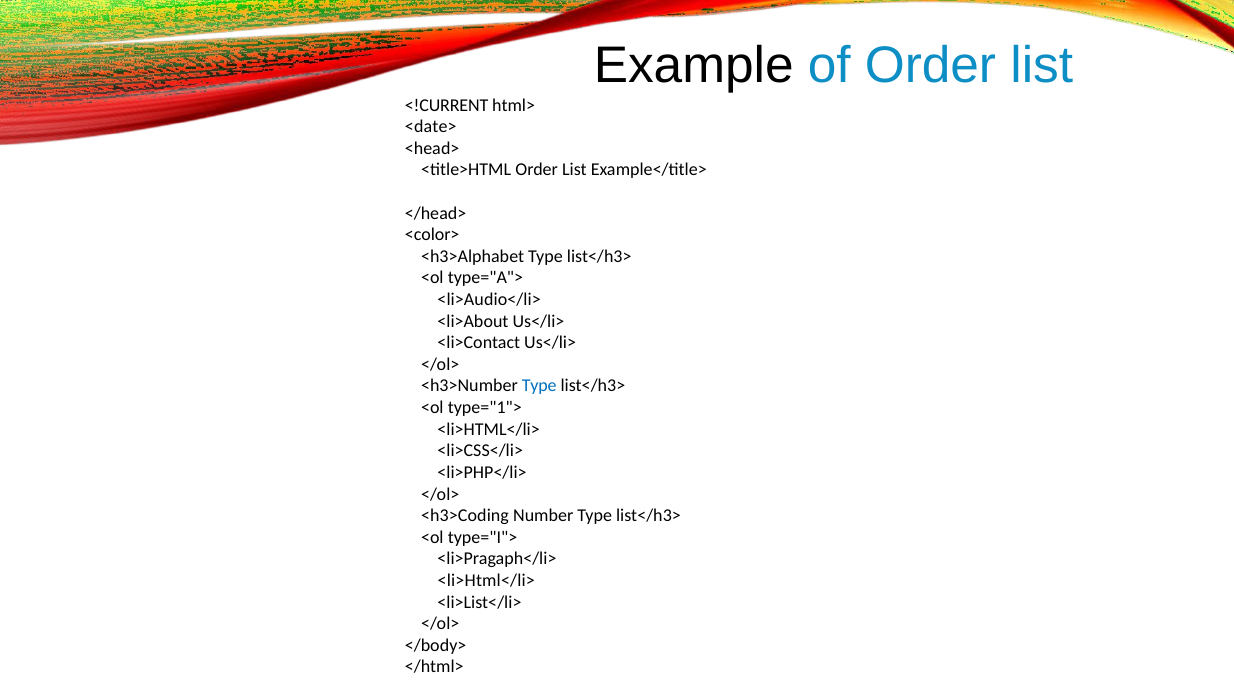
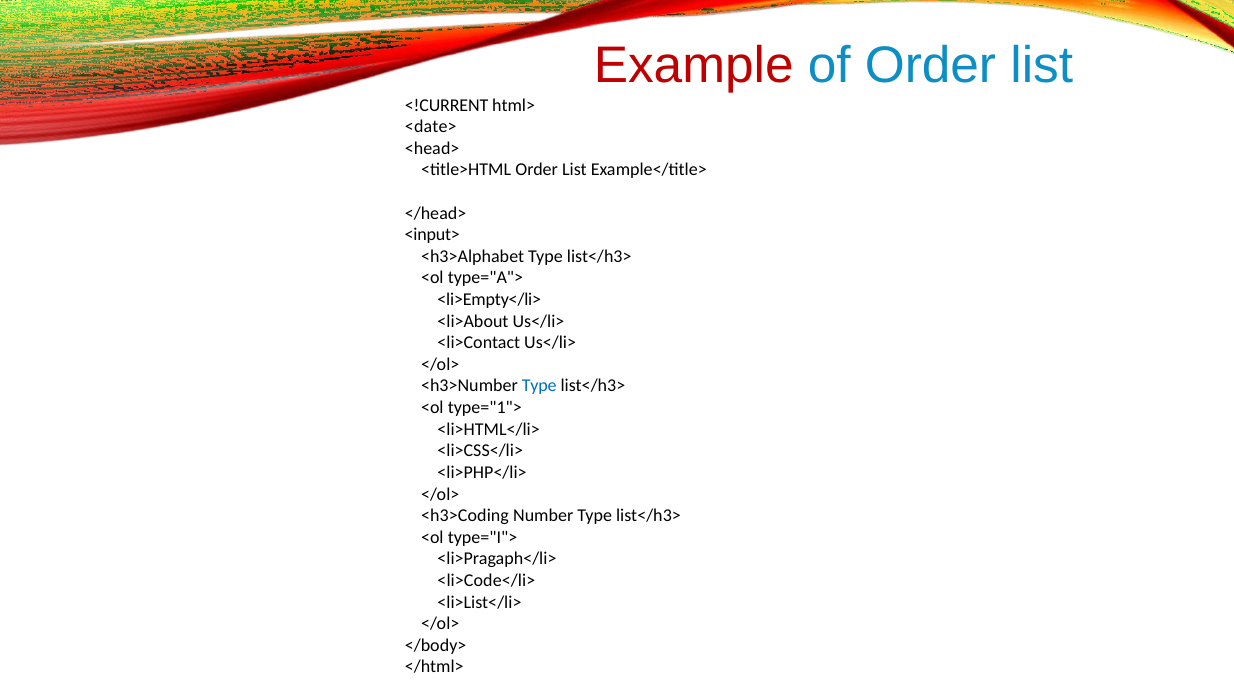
Example colour: black -> red
<color>: <color> -> <input>
<li>Audio</li>: <li>Audio</li> -> <li>Empty</li>
<li>Html</li> at (486, 581): <li>Html</li> -> <li>Code</li>
